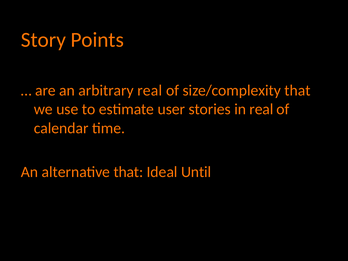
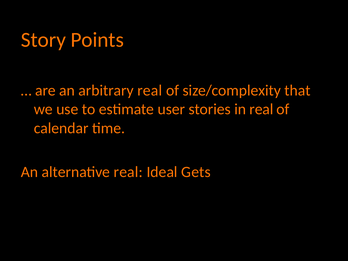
alternative that: that -> real
Until: Until -> Gets
